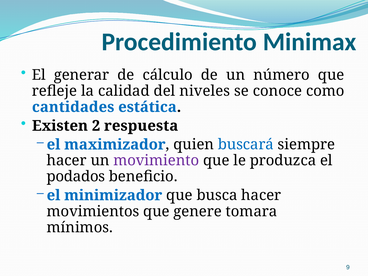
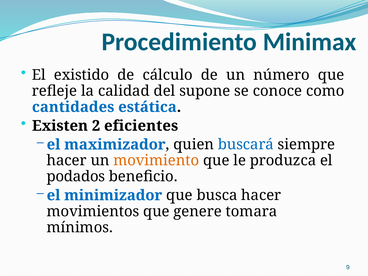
generar: generar -> existido
niveles: niveles -> supone
respuesta: respuesta -> eficientes
movimiento colour: purple -> orange
